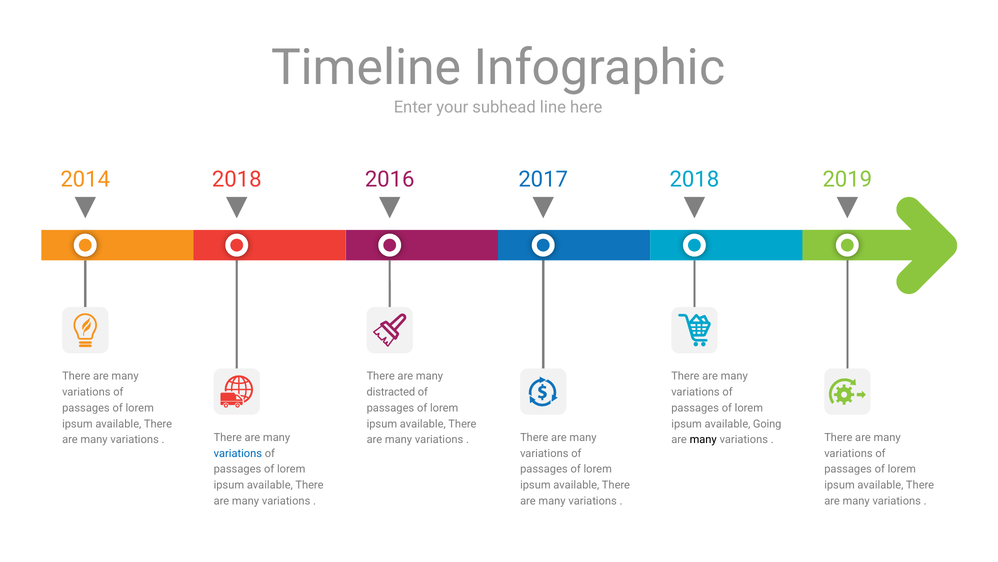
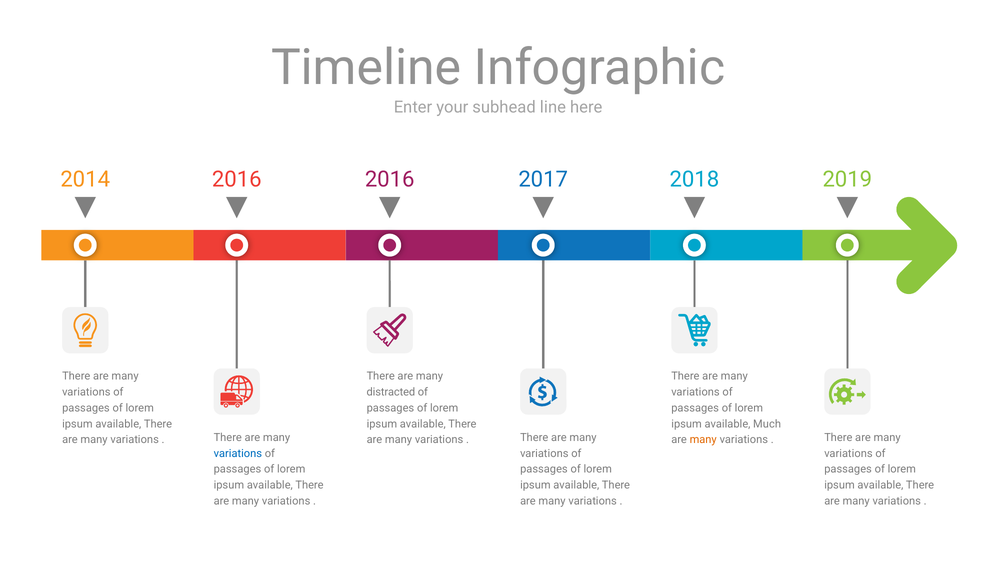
2018 at (237, 179): 2018 -> 2016
Going: Going -> Much
many at (703, 439) colour: black -> orange
